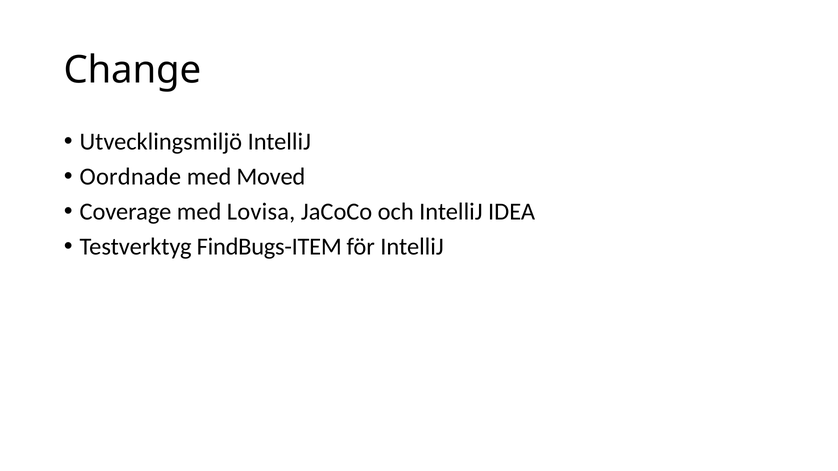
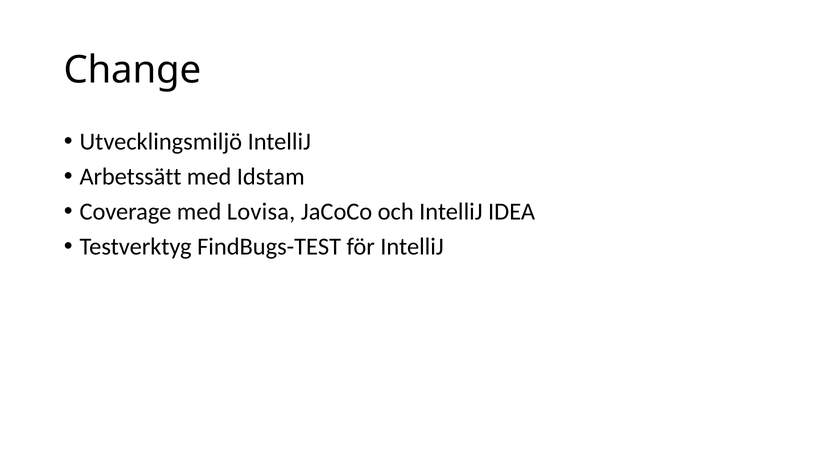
Oordnade: Oordnade -> Arbetssätt
Moved: Moved -> Idstam
FindBugs-ITEM: FindBugs-ITEM -> FindBugs-TEST
